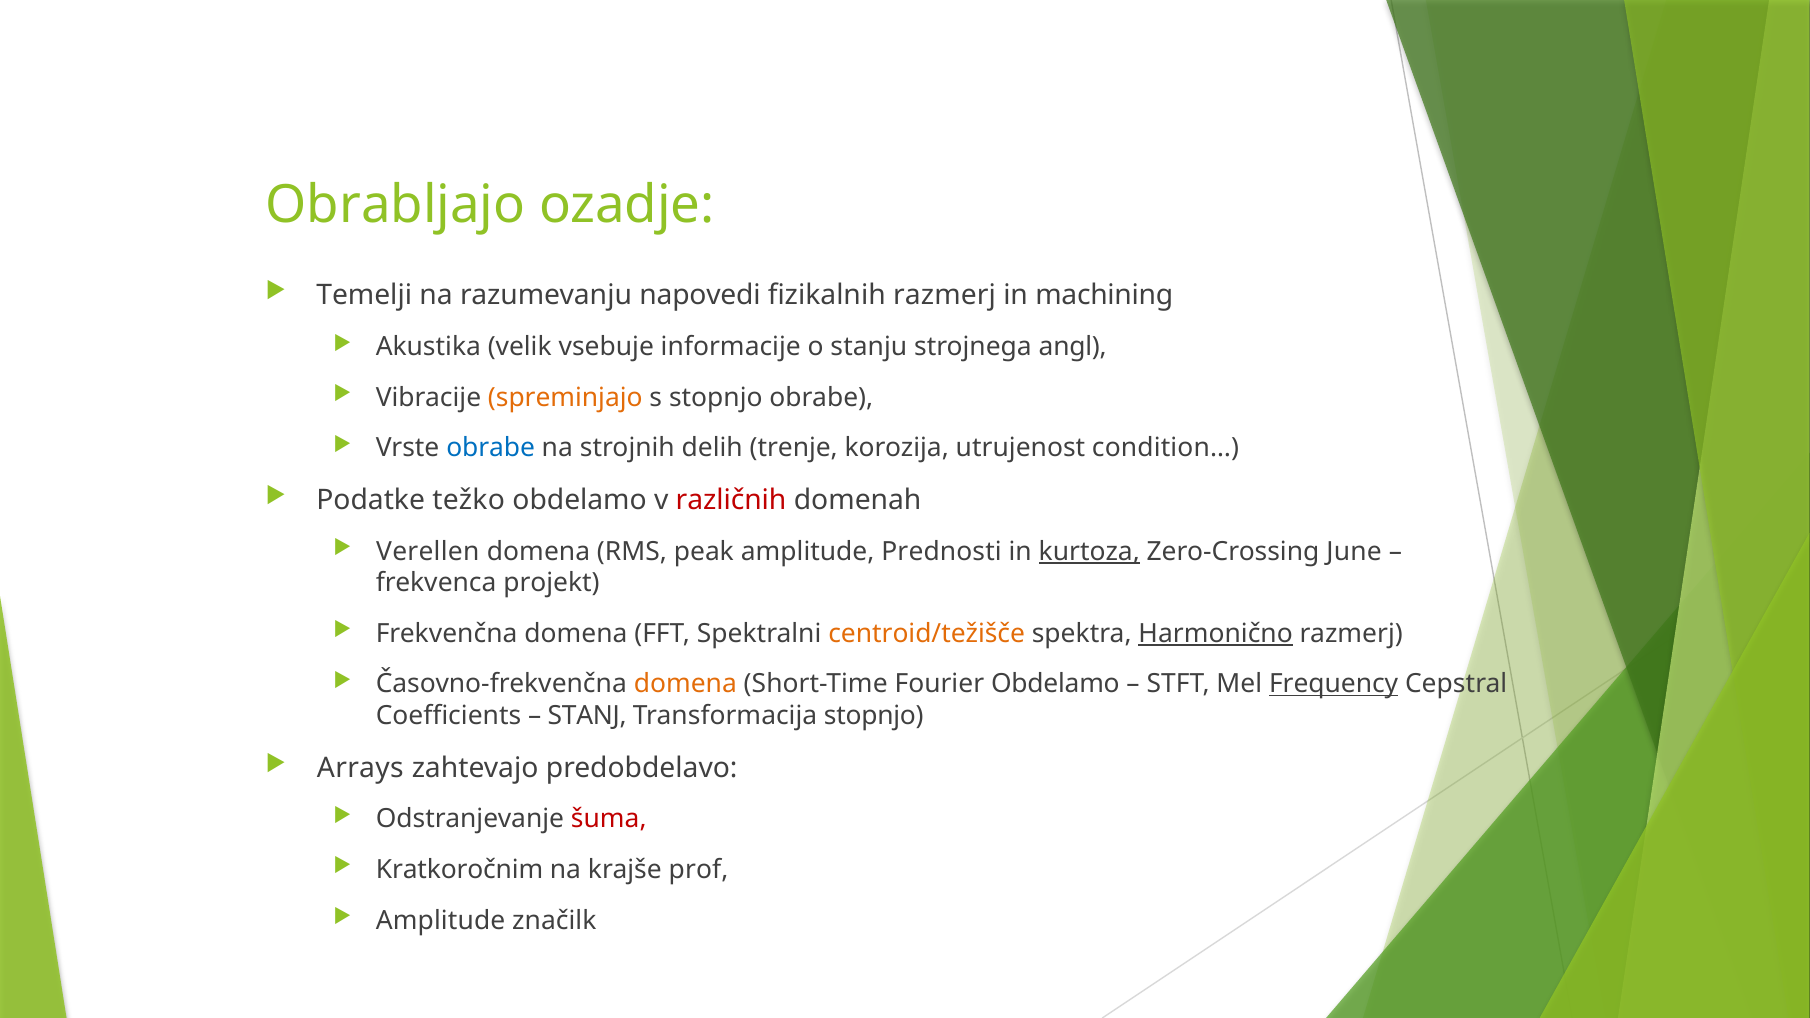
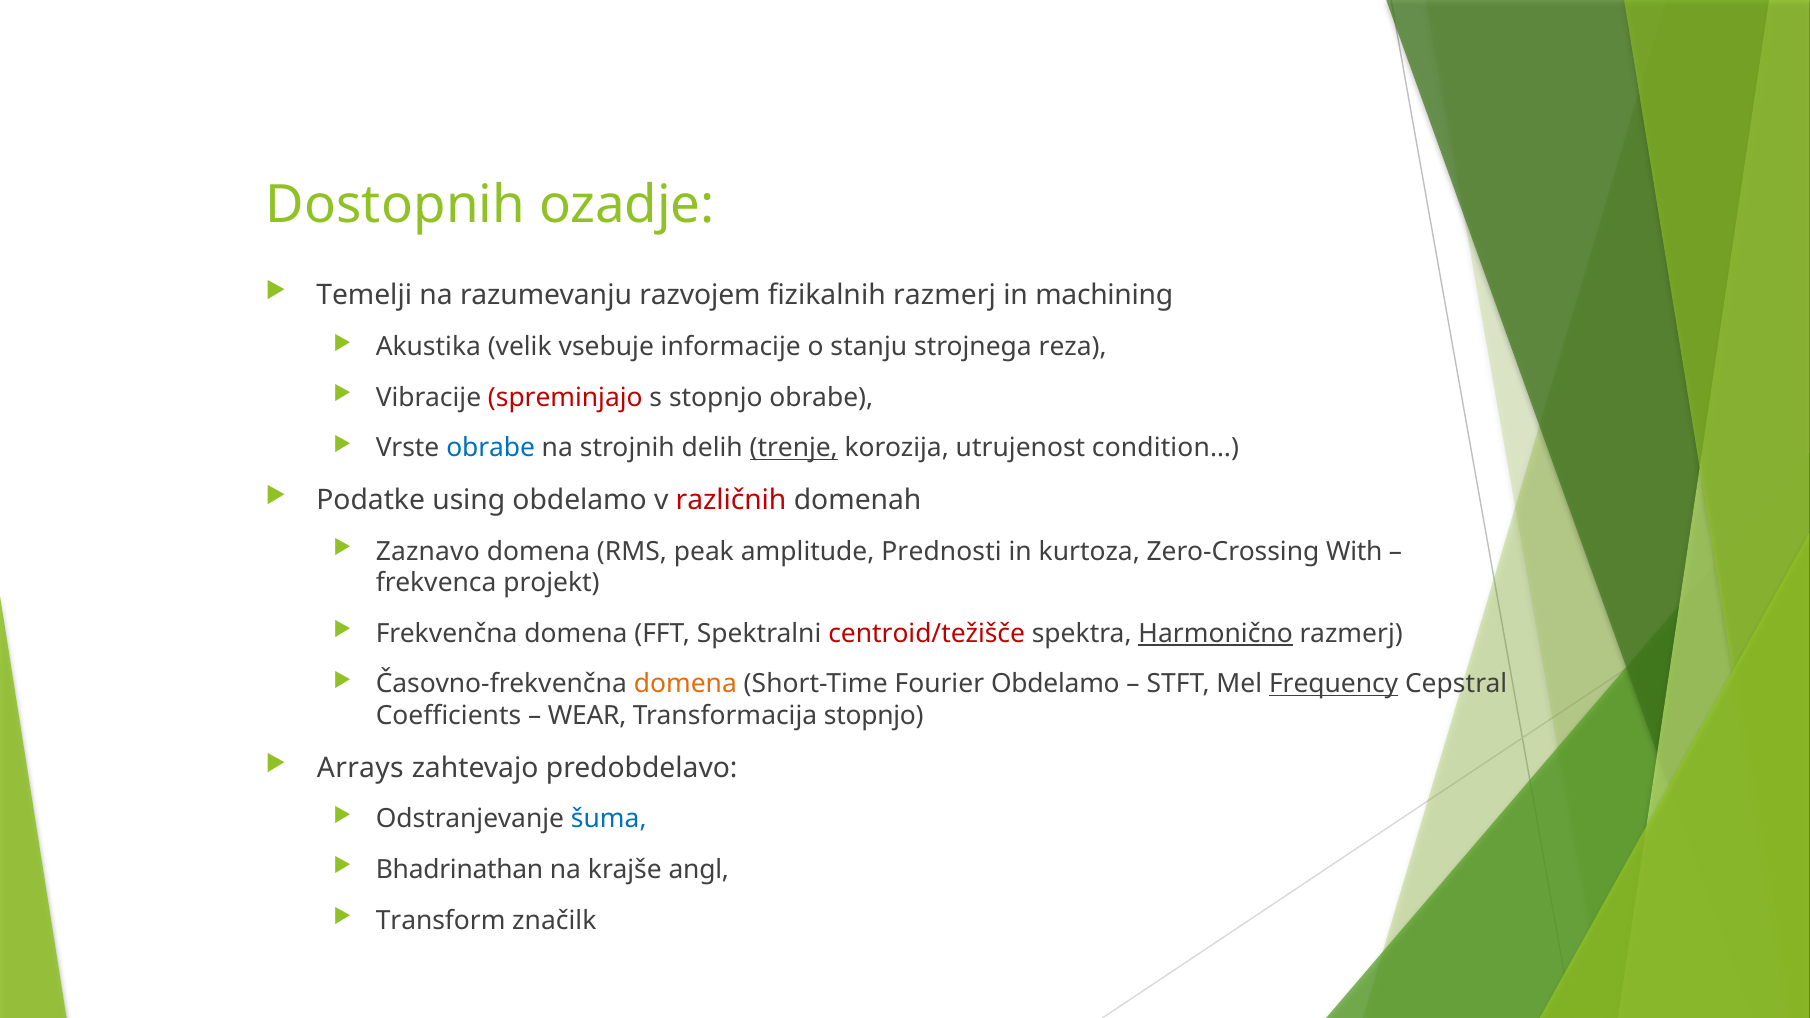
Obrabljajo: Obrabljajo -> Dostopnih
napovedi: napovedi -> razvojem
angl: angl -> reza
spreminjajo colour: orange -> red
trenje underline: none -> present
težko: težko -> using
Verellen: Verellen -> Zaznavo
kurtoza underline: present -> none
June: June -> With
centroid/težišče colour: orange -> red
STANJ: STANJ -> WEAR
šuma colour: red -> blue
Kratkoročnim: Kratkoročnim -> Bhadrinathan
prof: prof -> angl
Amplitude at (441, 920): Amplitude -> Transform
